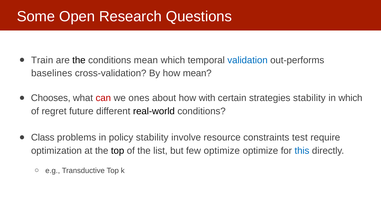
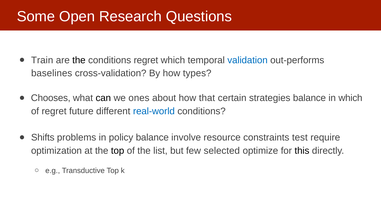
conditions mean: mean -> regret
how mean: mean -> types
can colour: red -> black
with: with -> that
strategies stability: stability -> balance
real-world colour: black -> blue
Class: Class -> Shifts
policy stability: stability -> balance
few optimize: optimize -> selected
this colour: blue -> black
